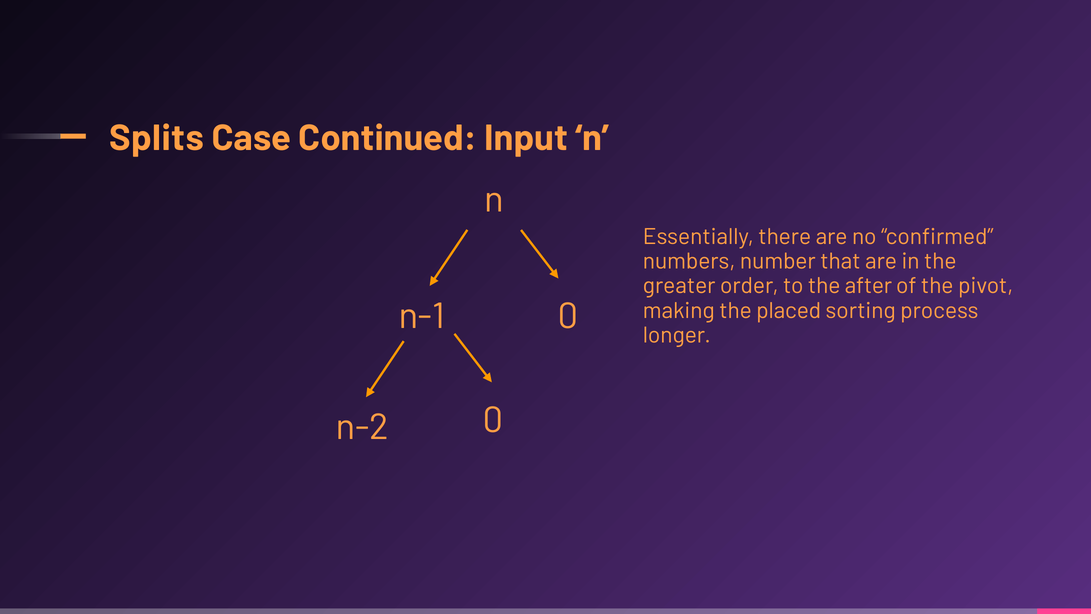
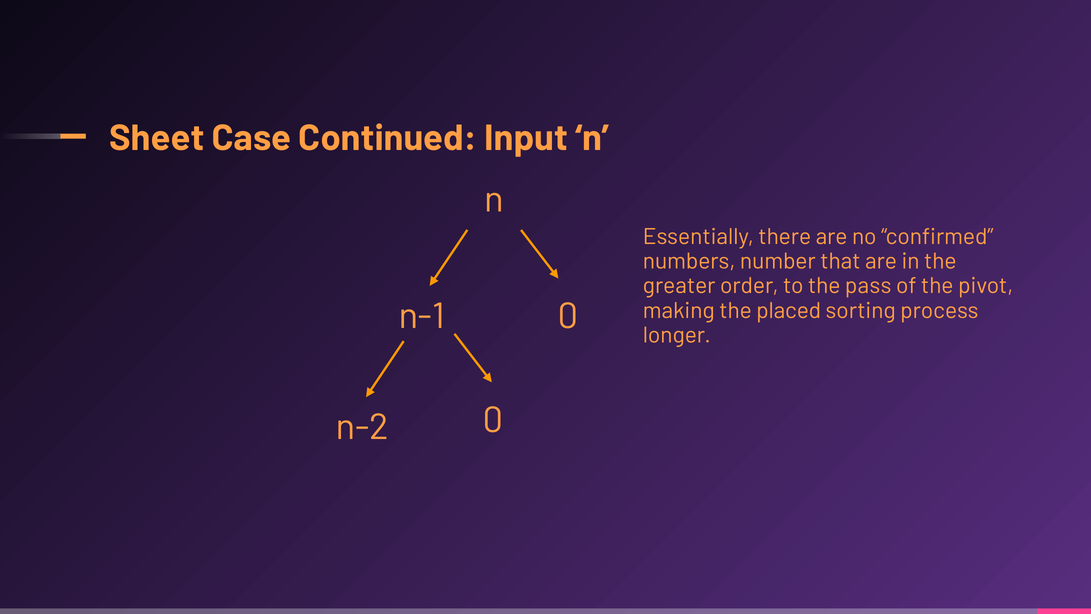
Splits: Splits -> Sheet
after: after -> pass
